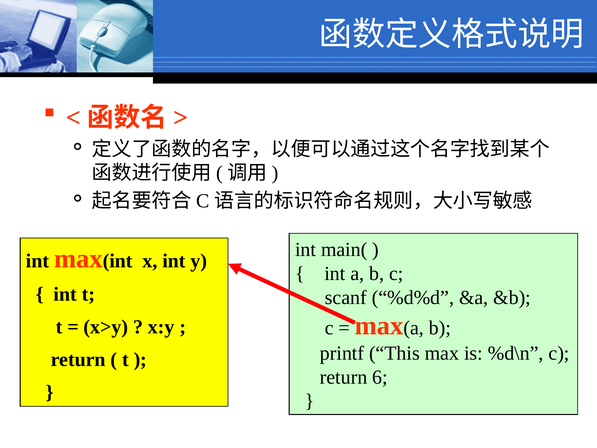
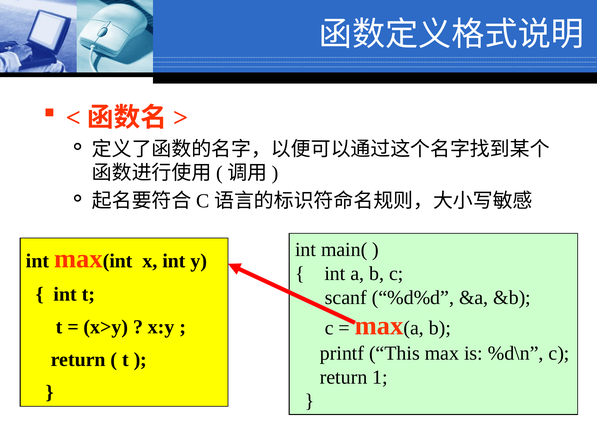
6: 6 -> 1
